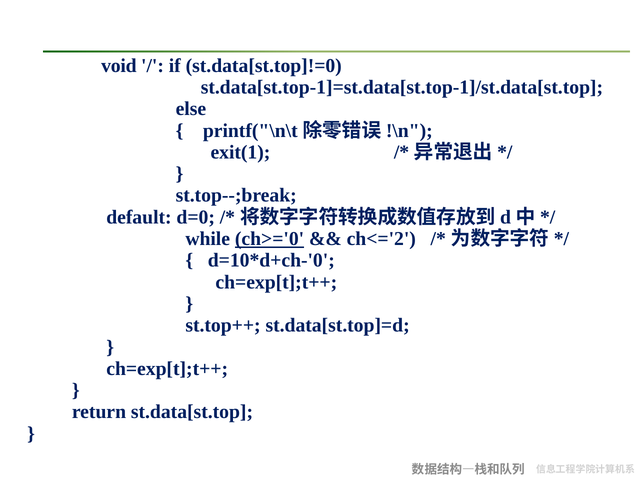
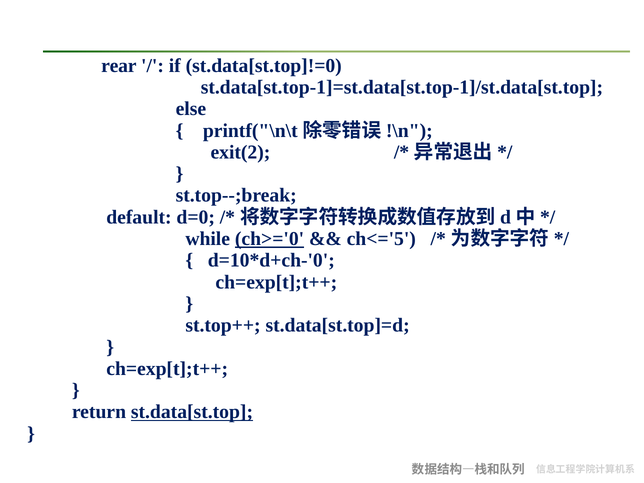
void: void -> rear
exit(1: exit(1 -> exit(2
ch<='2: ch<='2 -> ch<='5
st.data[st.top underline: none -> present
